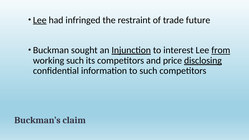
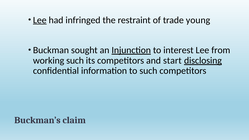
future: future -> young
from underline: present -> none
price: price -> start
